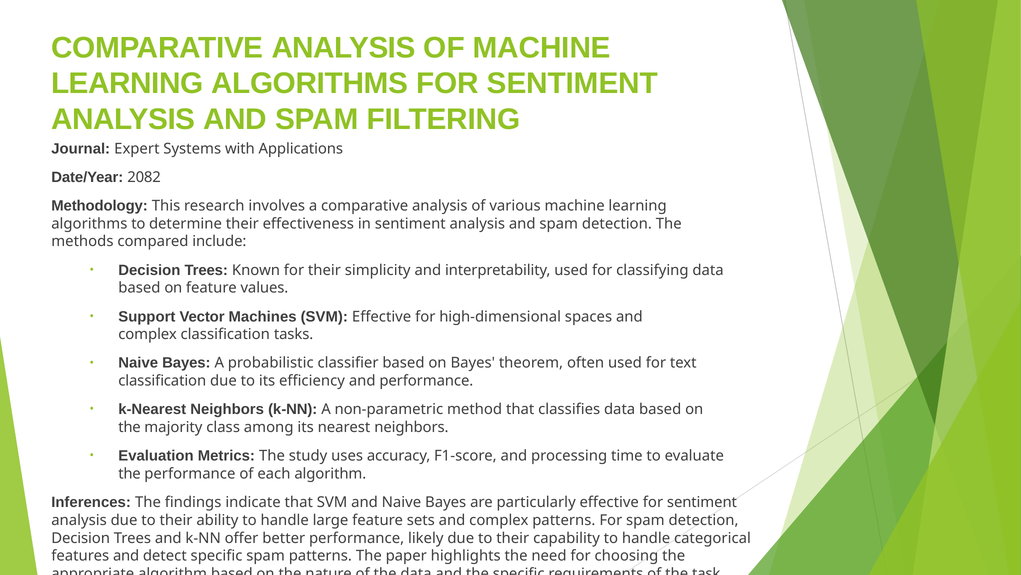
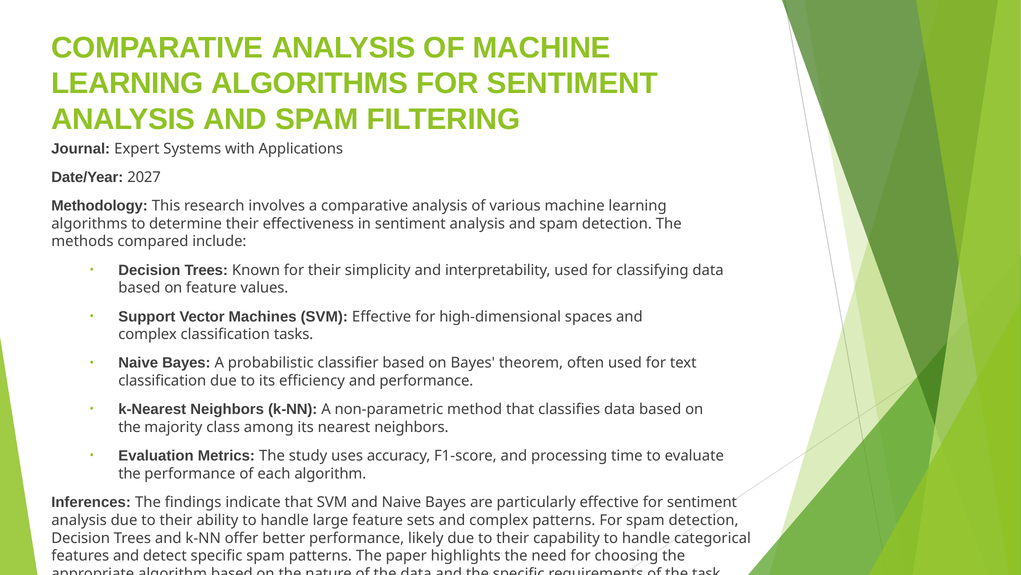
2082: 2082 -> 2027
